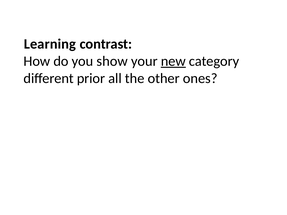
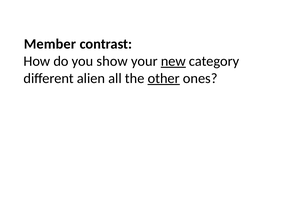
Learning: Learning -> Member
prior: prior -> alien
other underline: none -> present
